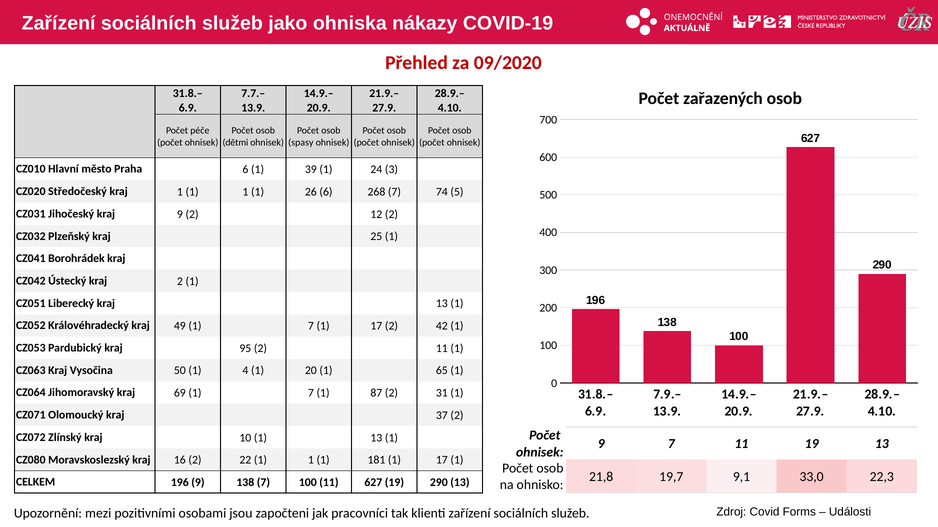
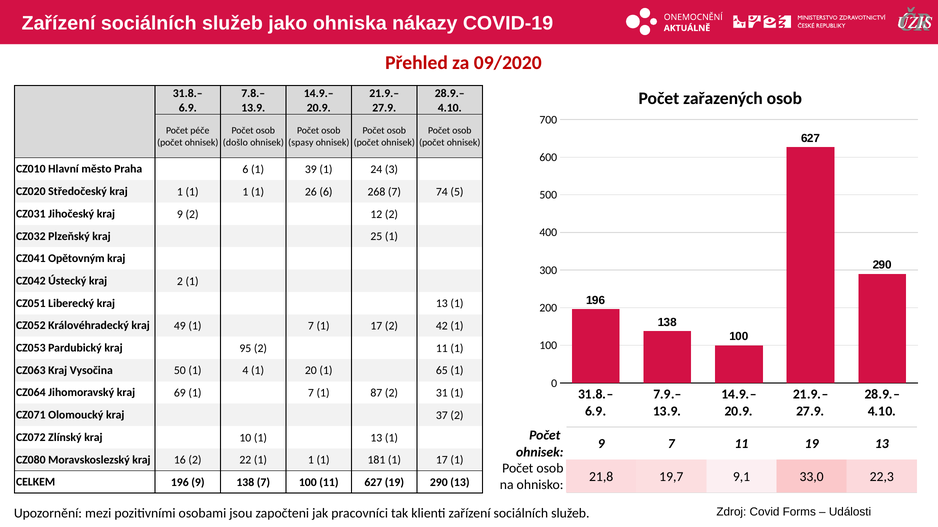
7.7.–: 7.7.– -> 7.8.–
dětmi: dětmi -> došlo
Borohrádek: Borohrádek -> Opětovným
